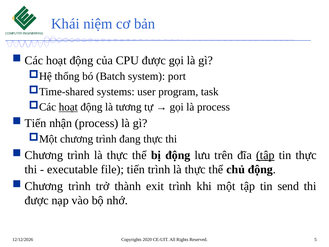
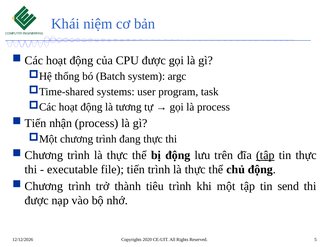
port: port -> argc
hoạt at (68, 107) underline: present -> none
exit: exit -> tiêu
